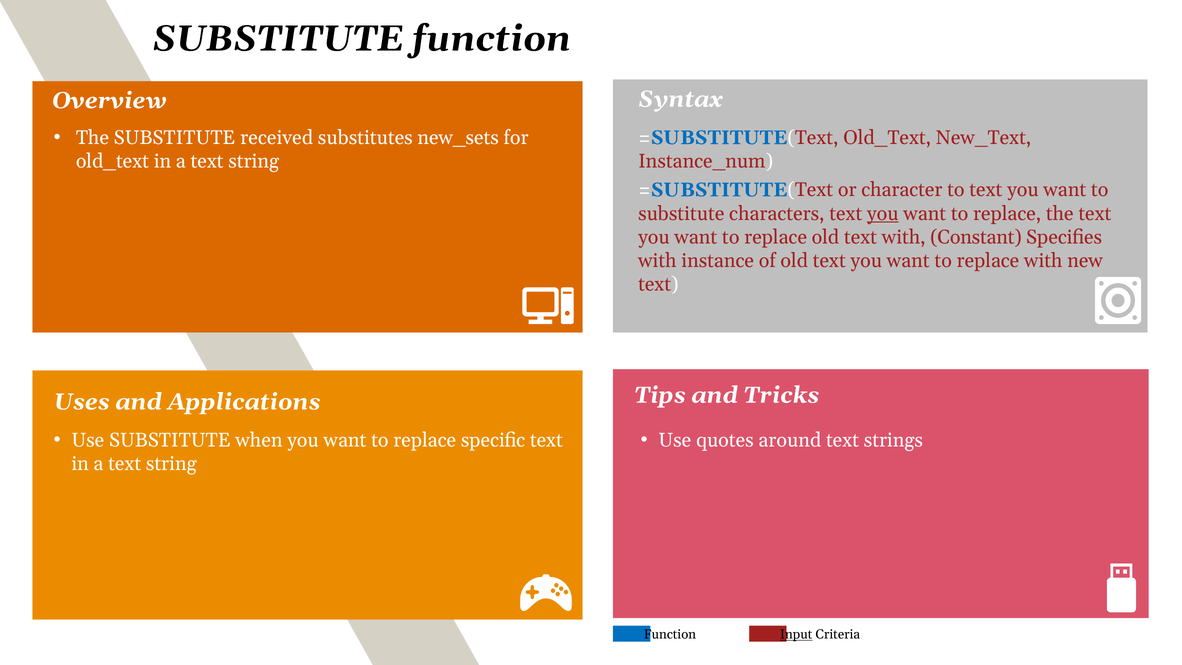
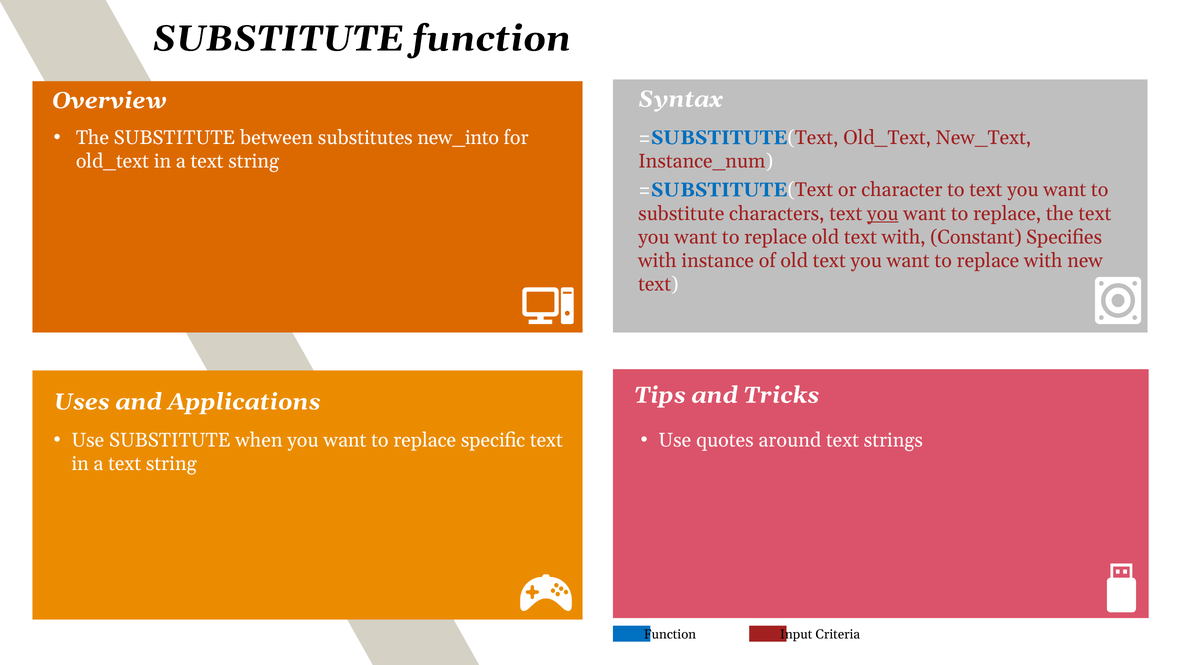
received: received -> between
new_sets: new_sets -> new_into
Input underline: present -> none
